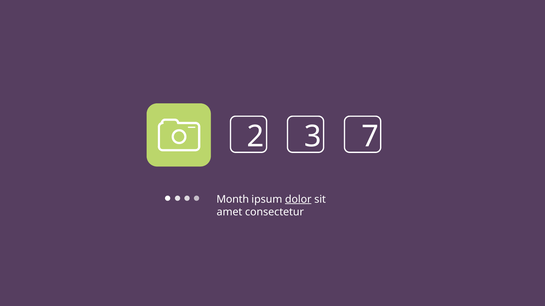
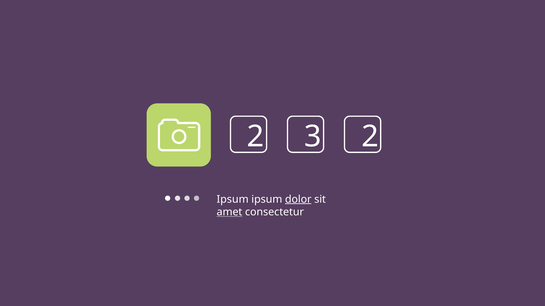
3 7: 7 -> 2
Month at (233, 200): Month -> Ipsum
amet underline: none -> present
